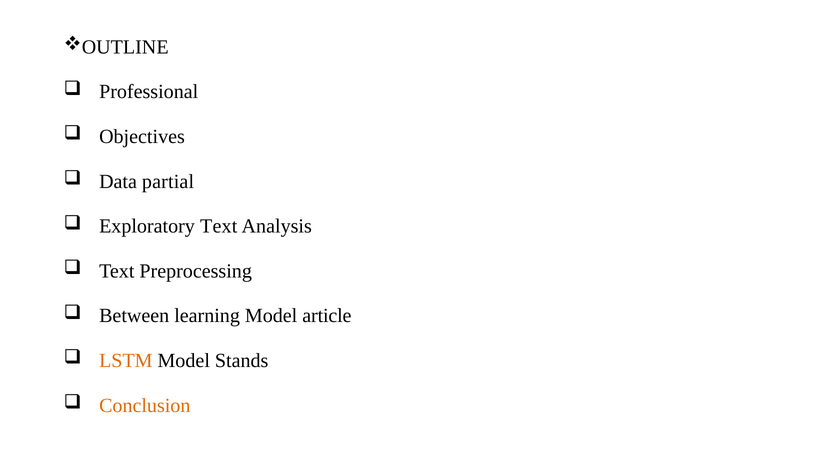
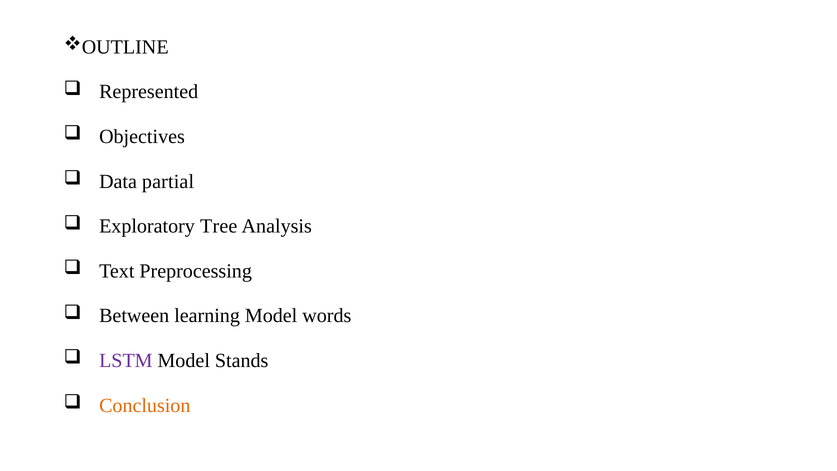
Professional: Professional -> Represented
Exploratory Text: Text -> Tree
article: article -> words
LSTM colour: orange -> purple
